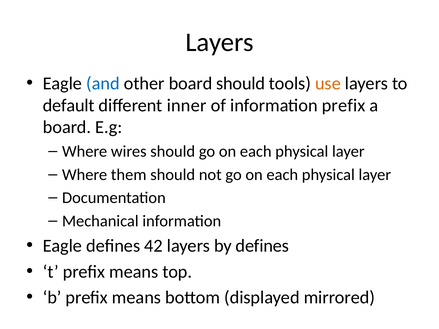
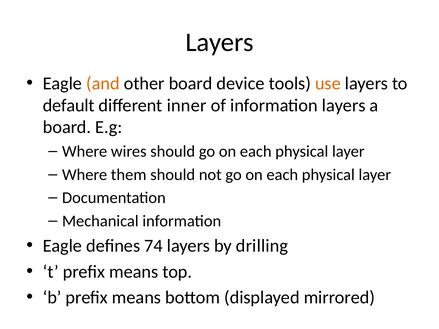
and colour: blue -> orange
board should: should -> device
information prefix: prefix -> layers
42: 42 -> 74
by defines: defines -> drilling
